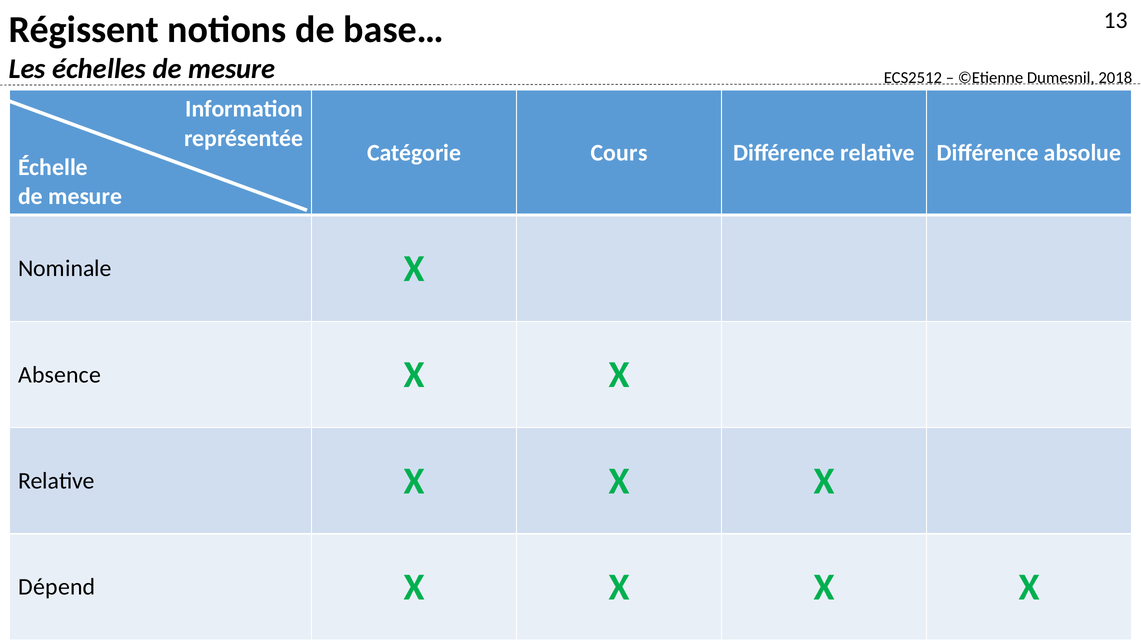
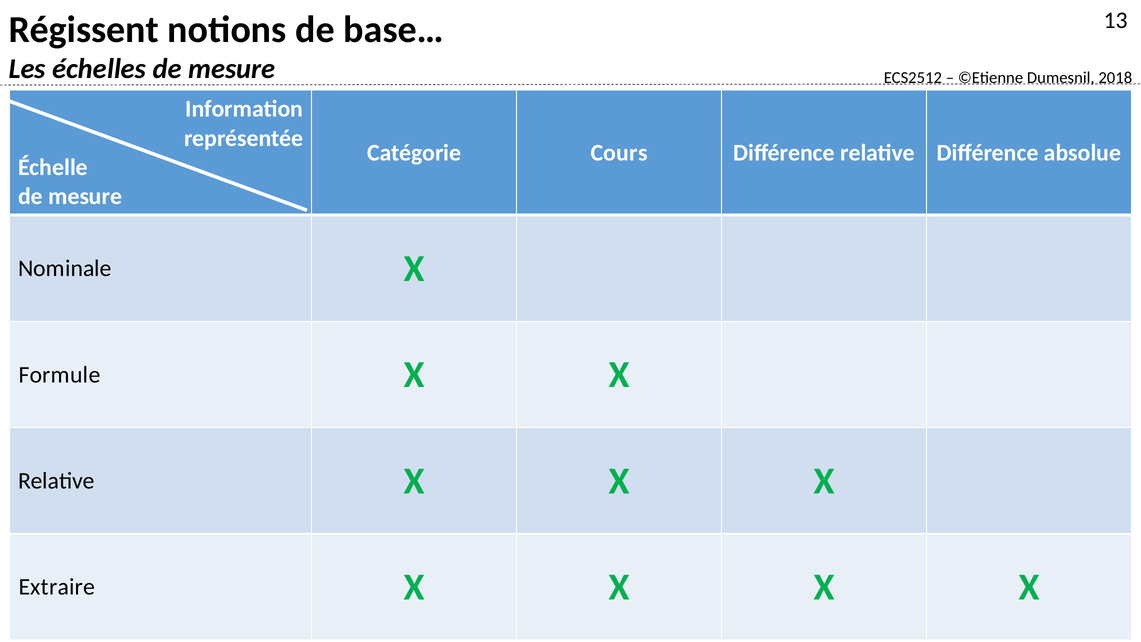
Absence: Absence -> Formule
Dépend: Dépend -> Extraire
